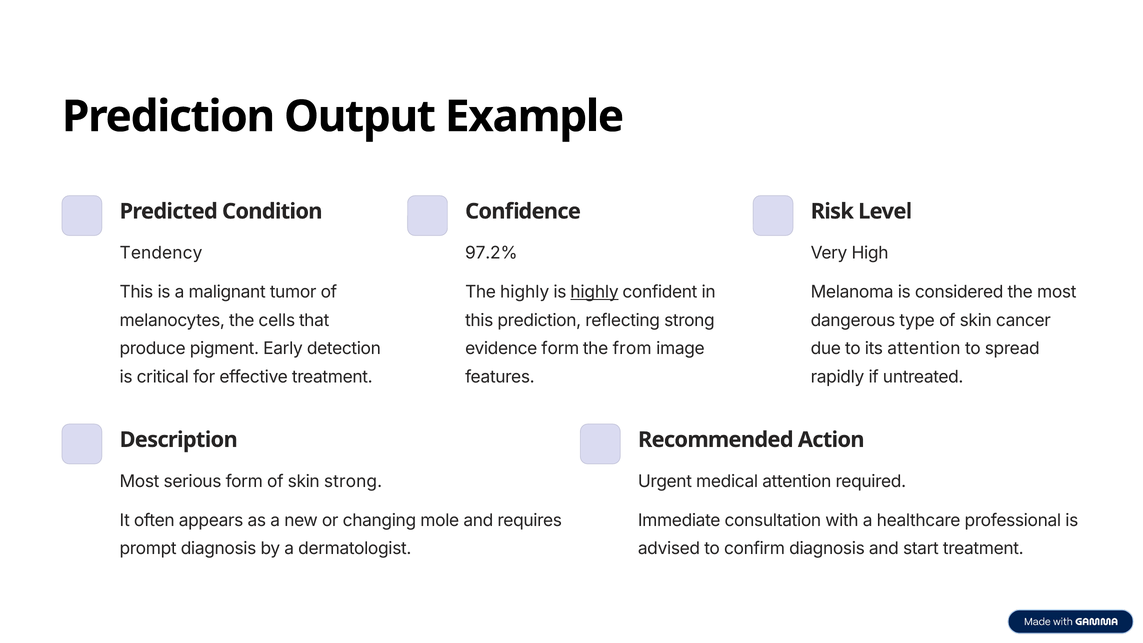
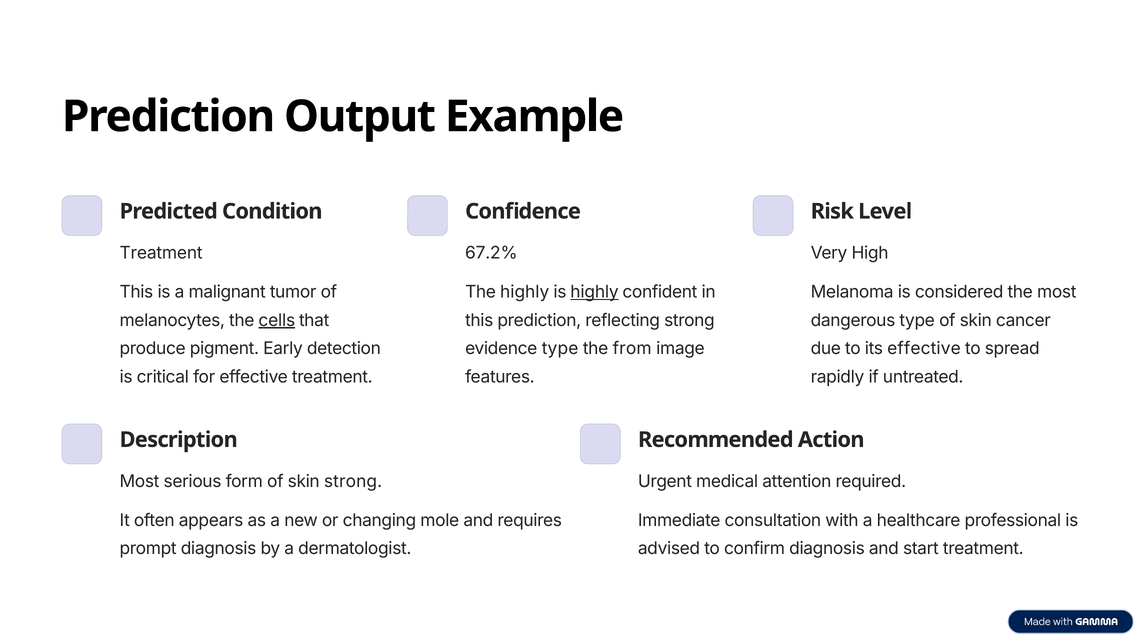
Tendency at (161, 253): Tendency -> Treatment
97.2%: 97.2% -> 67.2%
cells underline: none -> present
evidence form: form -> type
its attention: attention -> effective
